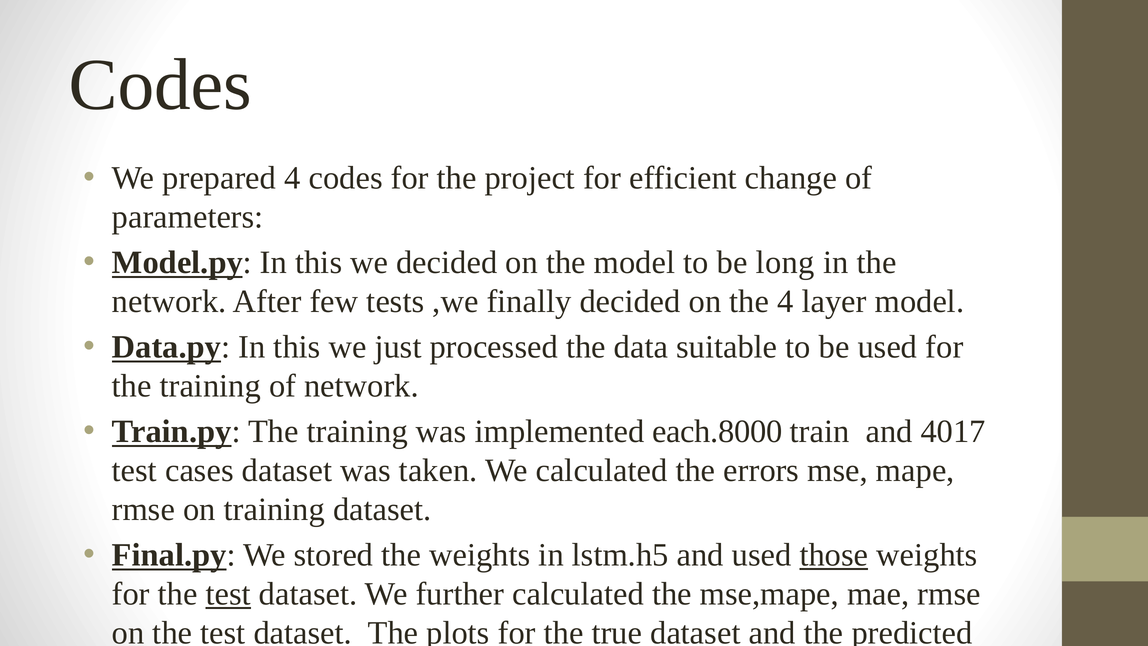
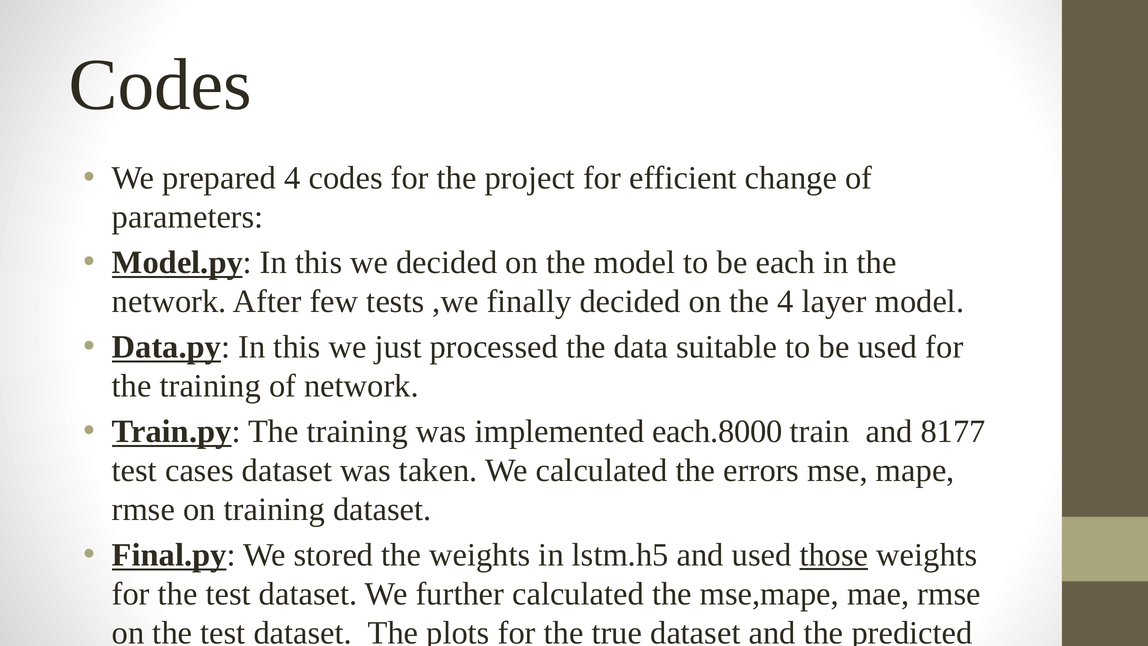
long: long -> each
4017: 4017 -> 8177
test at (228, 594) underline: present -> none
